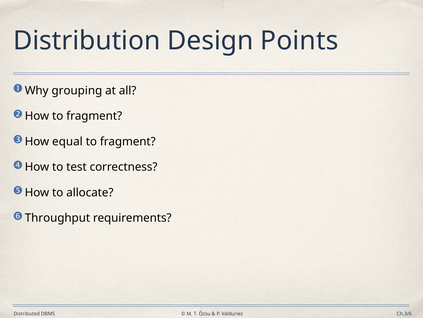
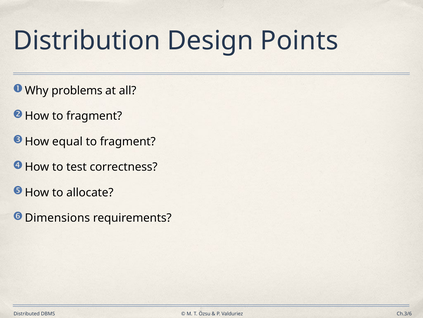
grouping: grouping -> problems
Throughput: Throughput -> Dimensions
